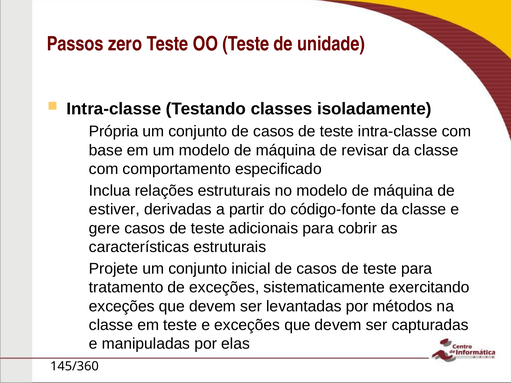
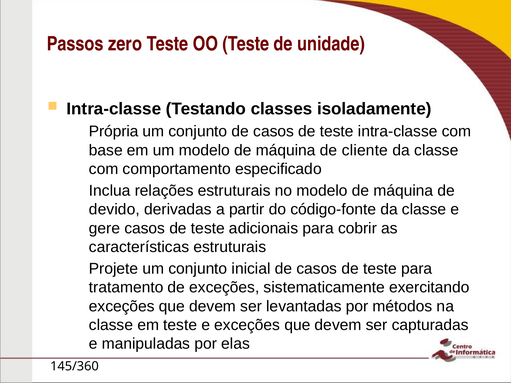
revisar: revisar -> cliente
estiver: estiver -> devido
